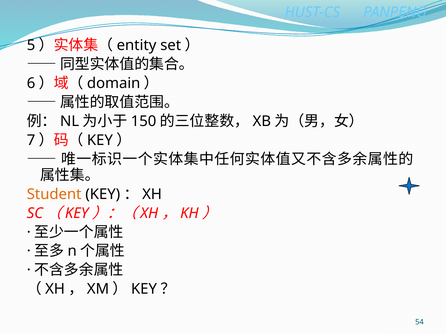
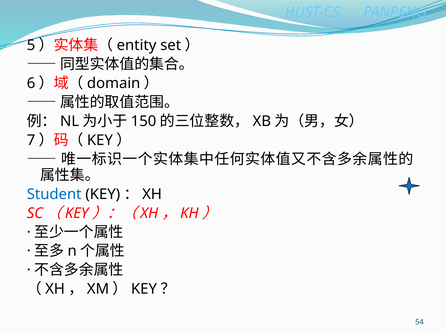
Student colour: orange -> blue
